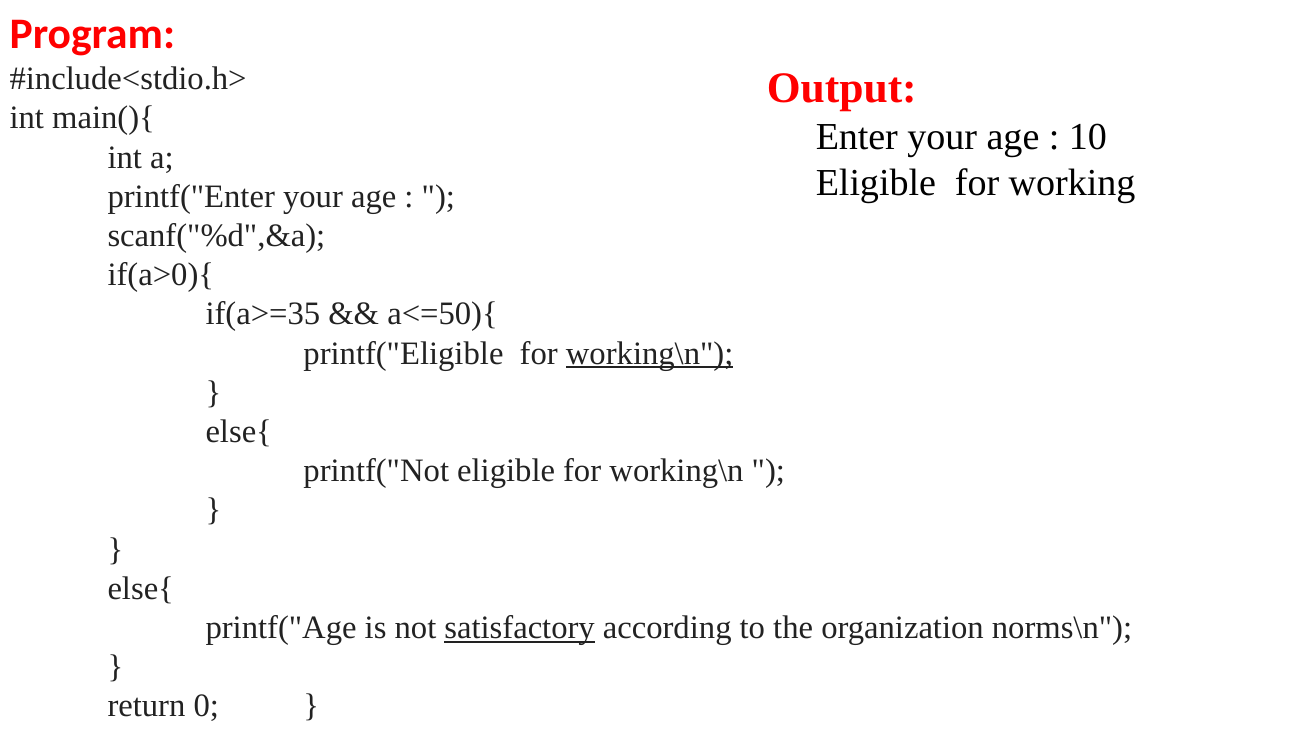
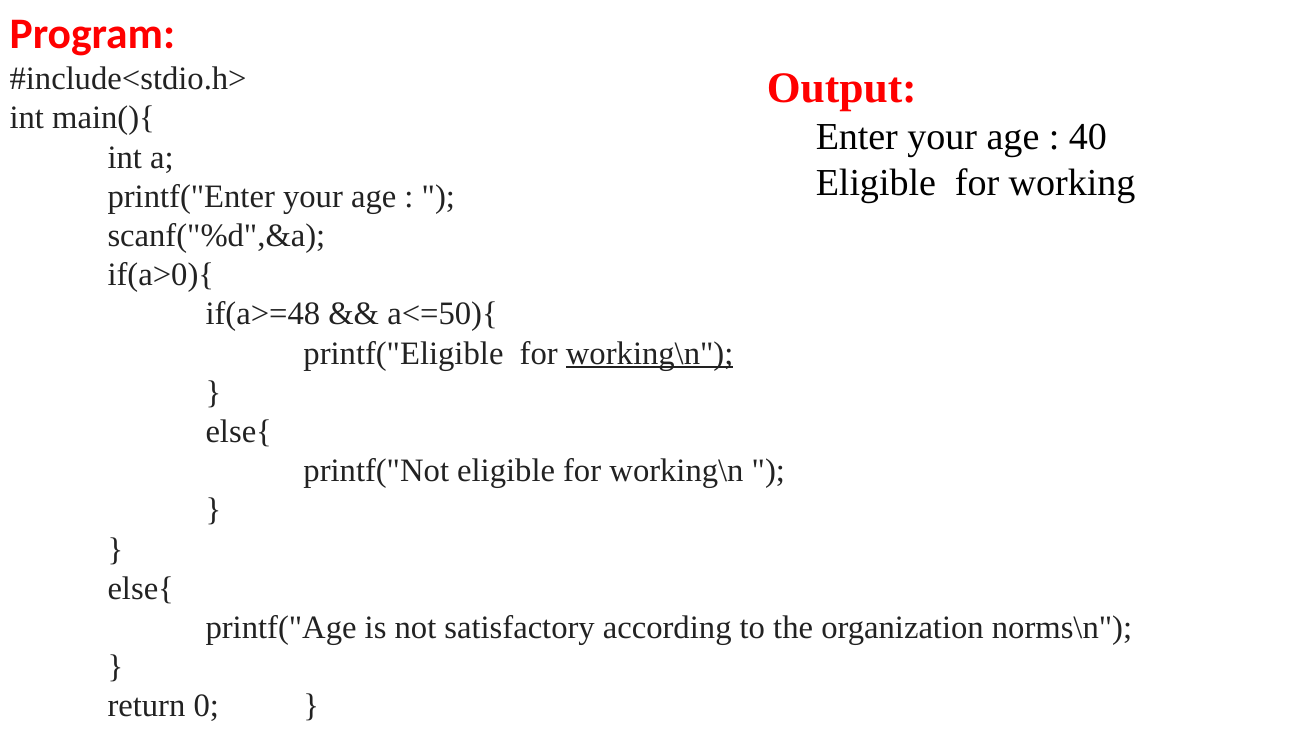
10: 10 -> 40
if(a>=35: if(a>=35 -> if(a>=48
satisfactory underline: present -> none
